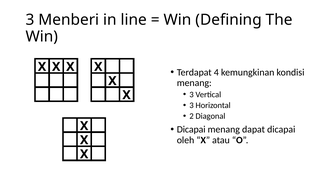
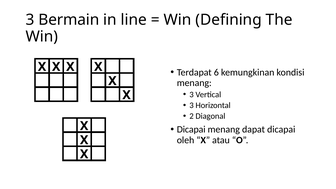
Menberi: Menberi -> Bermain
4: 4 -> 6
